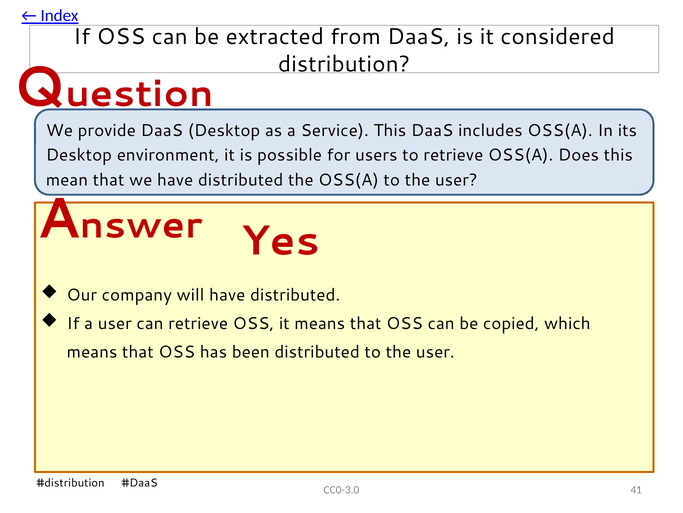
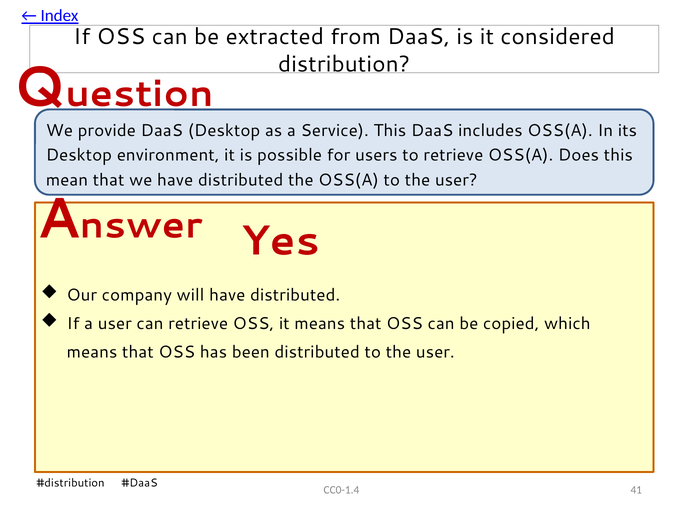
CC0-3.0: CC0-3.0 -> CC0-1.4
